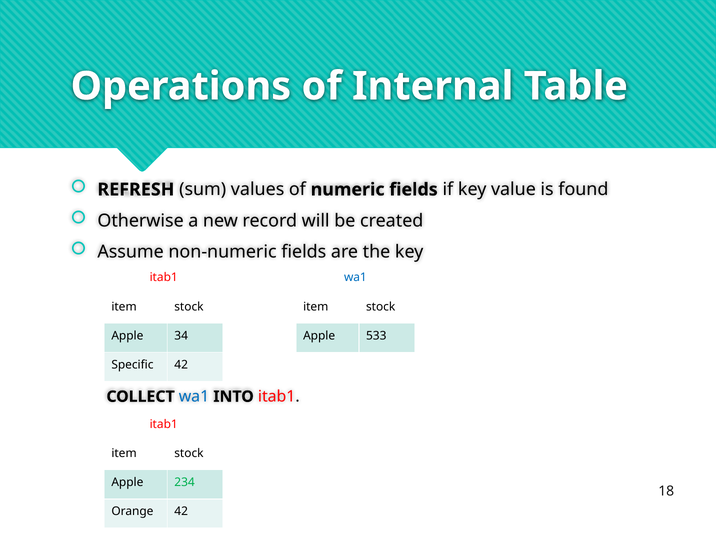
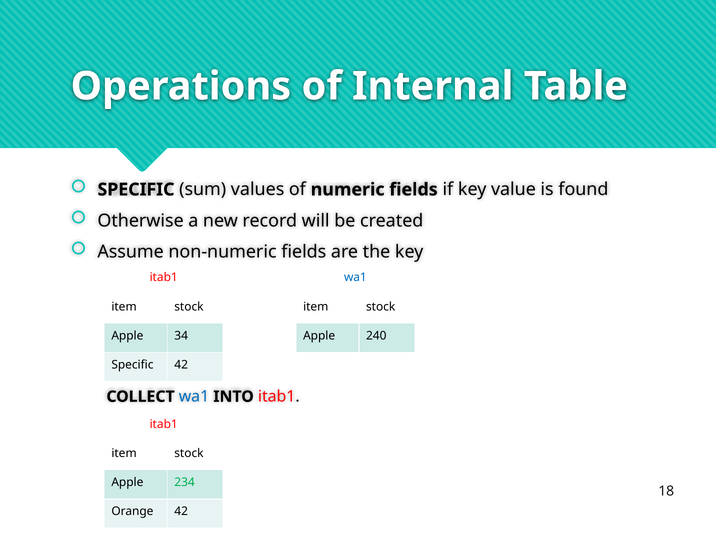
REFRESH at (136, 190): REFRESH -> SPECIFIC
533: 533 -> 240
